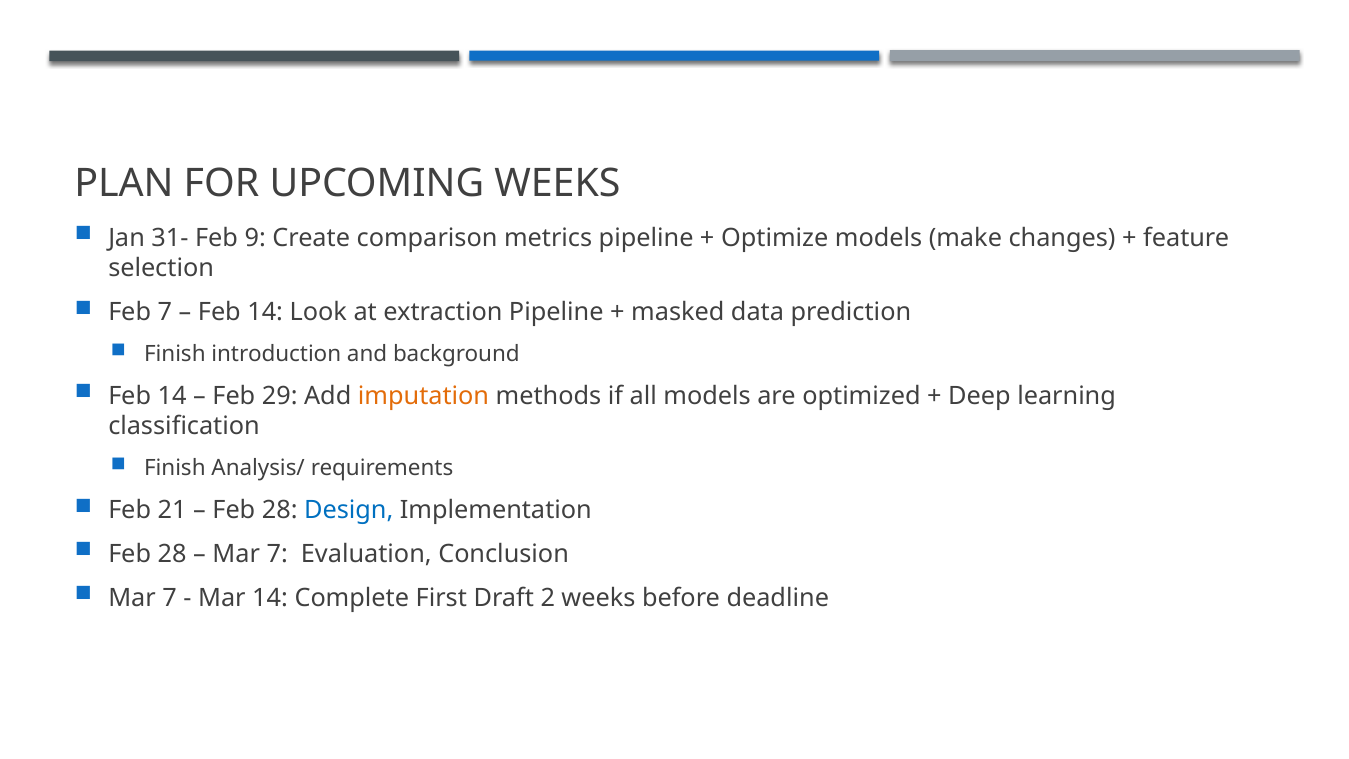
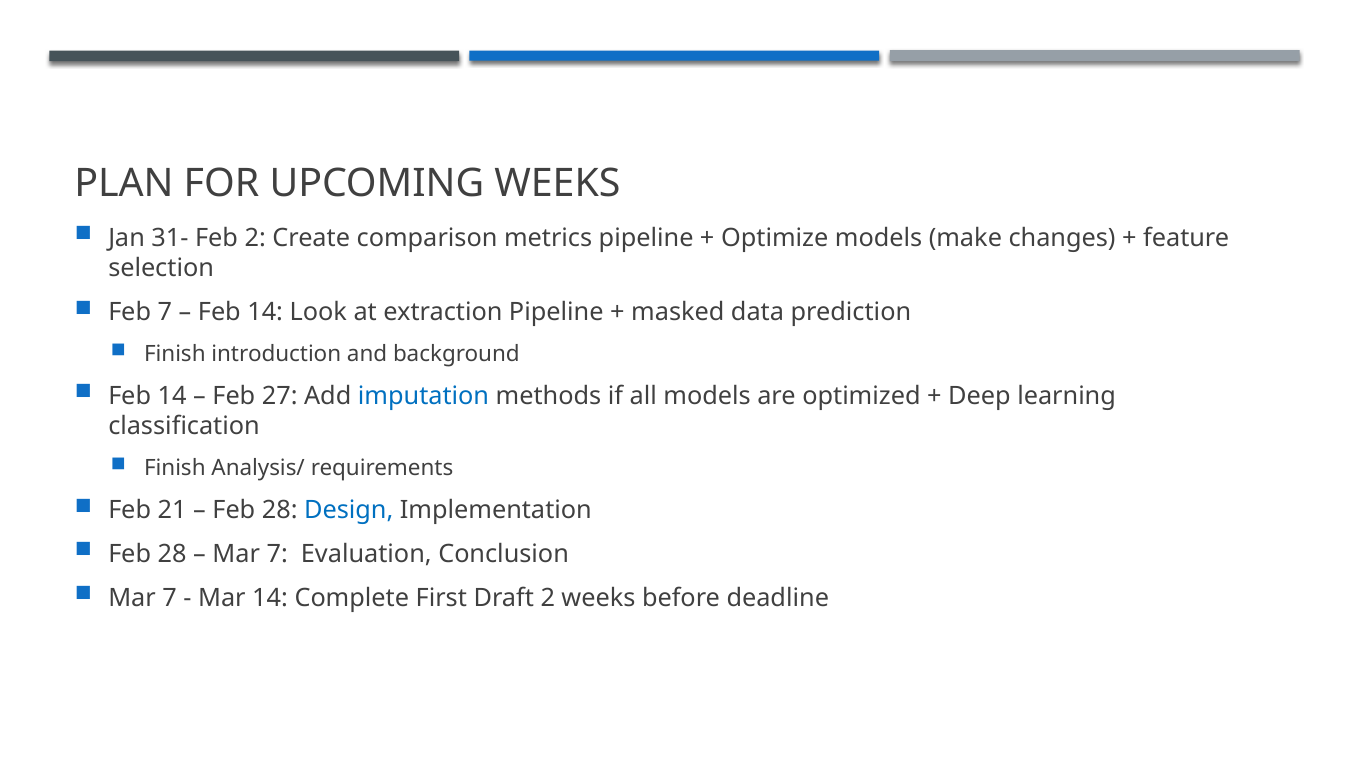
Feb 9: 9 -> 2
29: 29 -> 27
imputation colour: orange -> blue
